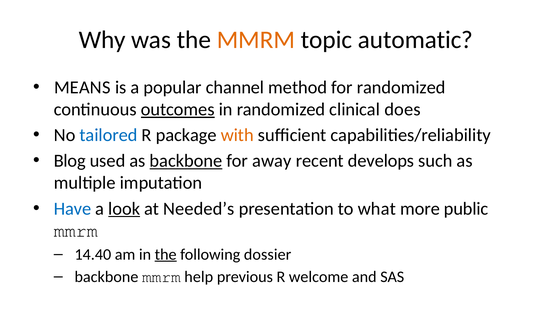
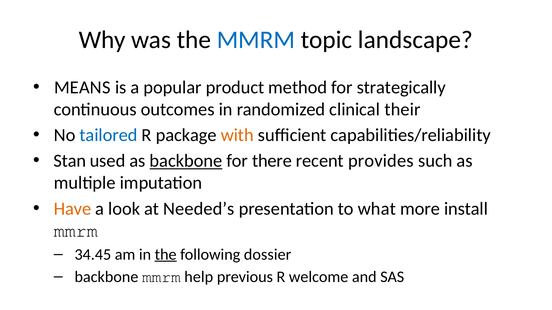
MMRM at (256, 40) colour: orange -> blue
automatic: automatic -> landscape
channel: channel -> product
for randomized: randomized -> strategically
outcomes underline: present -> none
does: does -> their
Blog: Blog -> Stan
away: away -> there
develops: develops -> provides
Have colour: blue -> orange
look underline: present -> none
public: public -> install
14.40: 14.40 -> 34.45
